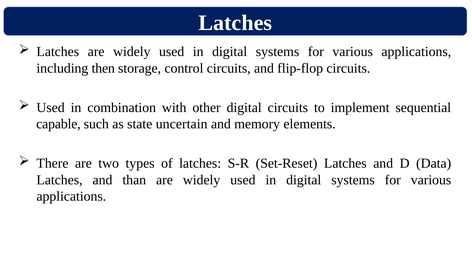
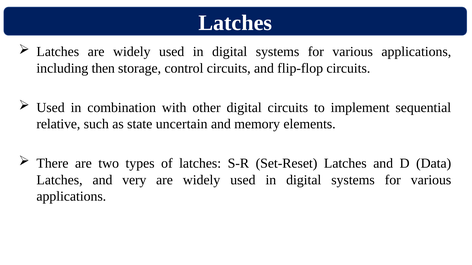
capable: capable -> relative
than: than -> very
